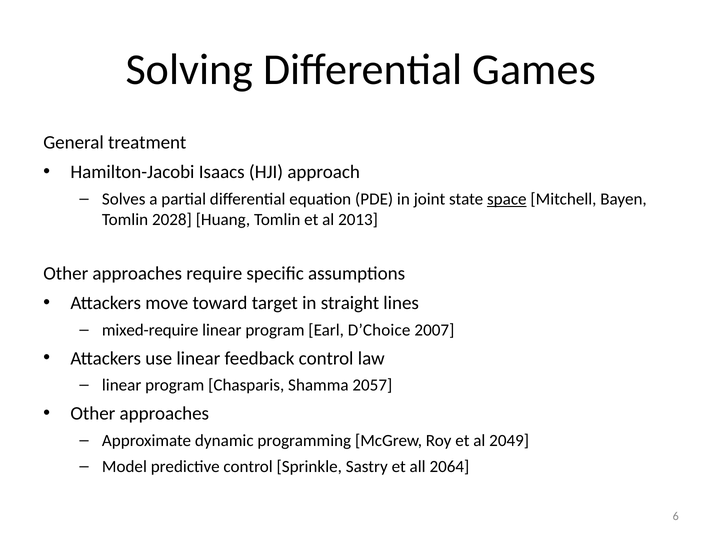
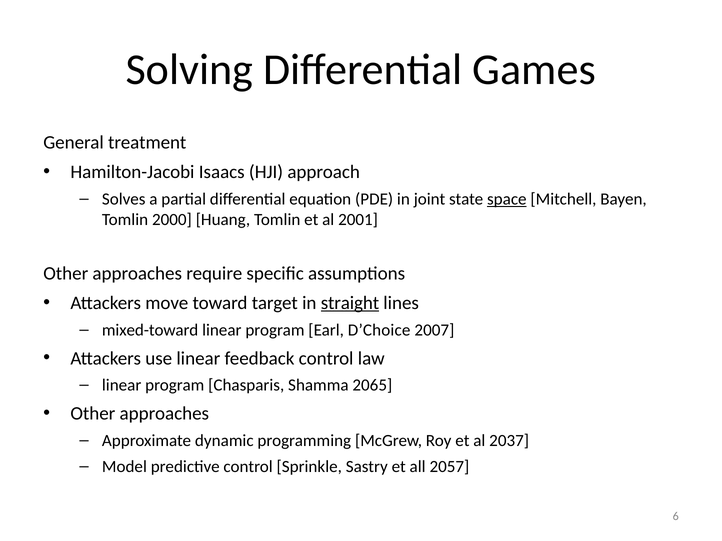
2028: 2028 -> 2000
2013: 2013 -> 2001
straight underline: none -> present
mixed-require: mixed-require -> mixed-toward
2057: 2057 -> 2065
2049: 2049 -> 2037
2064: 2064 -> 2057
